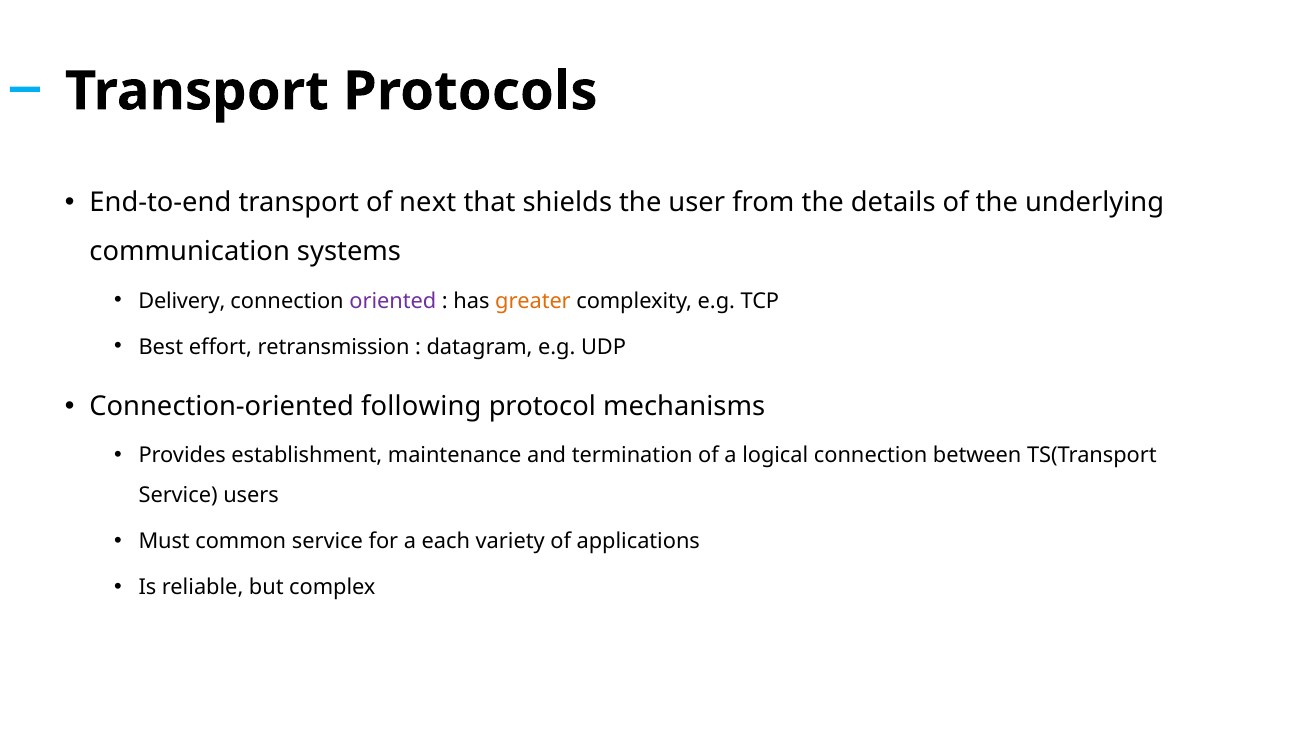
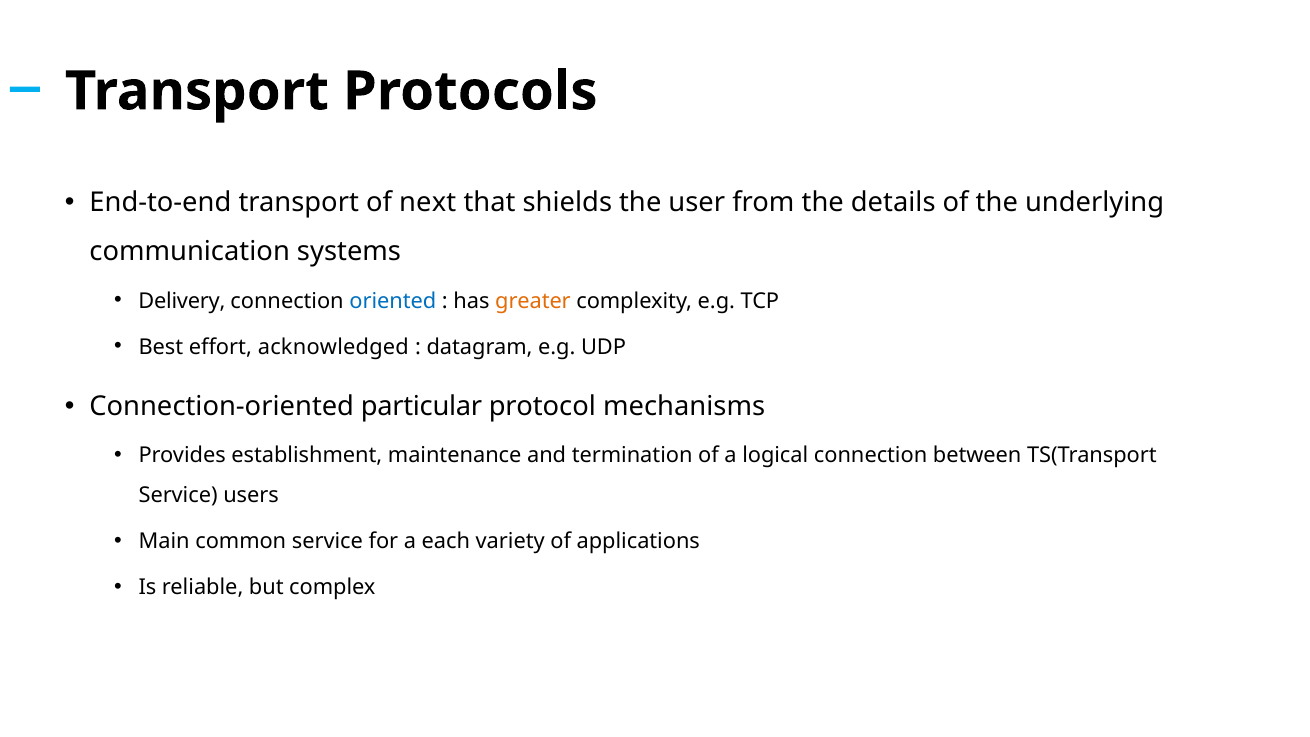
oriented colour: purple -> blue
retransmission: retransmission -> acknowledged
following: following -> particular
Must: Must -> Main
